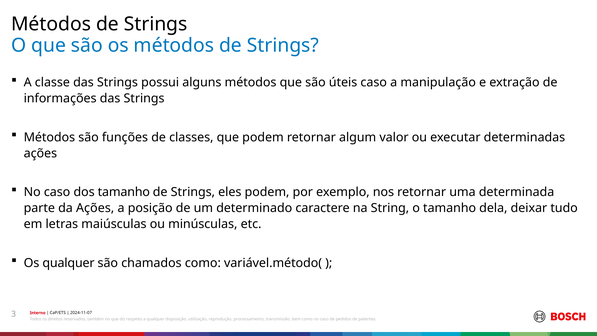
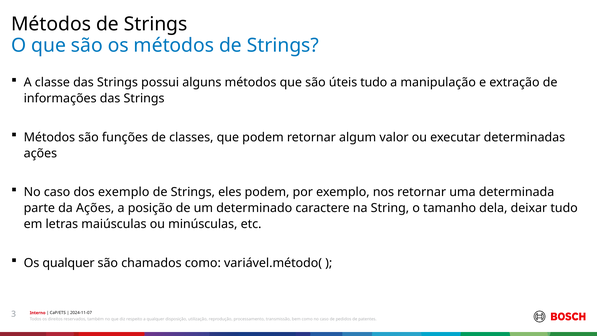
úteis caso: caso -> tudo
dos tamanho: tamanho -> exemplo
